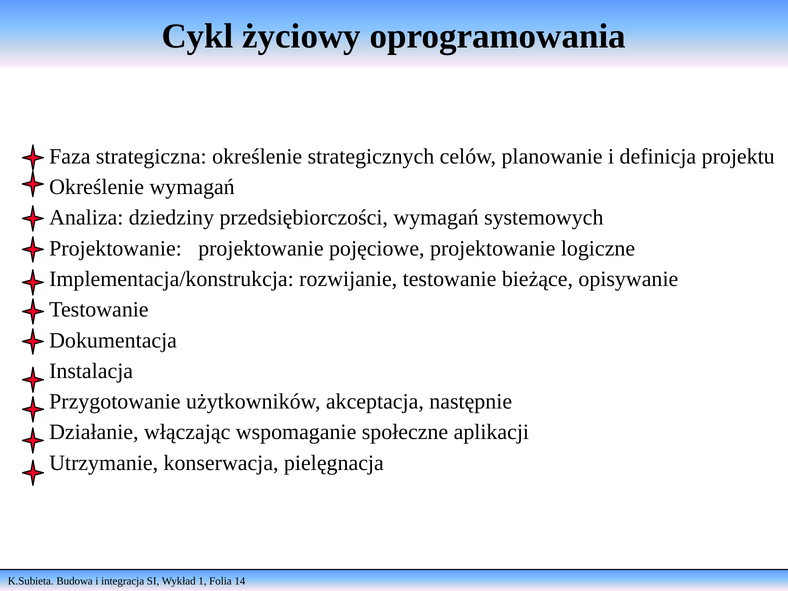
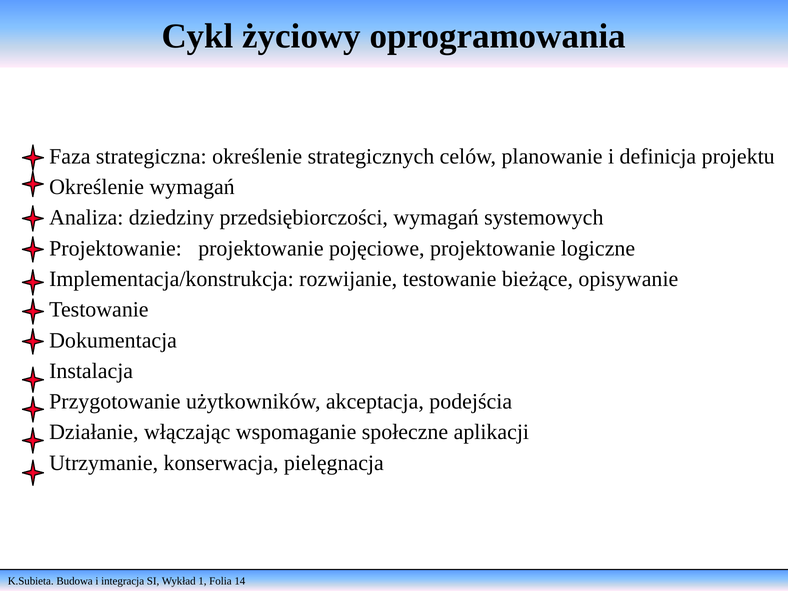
następnie: następnie -> podejścia
